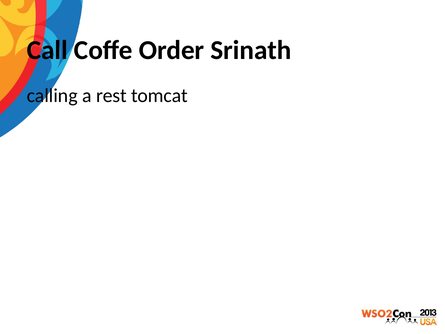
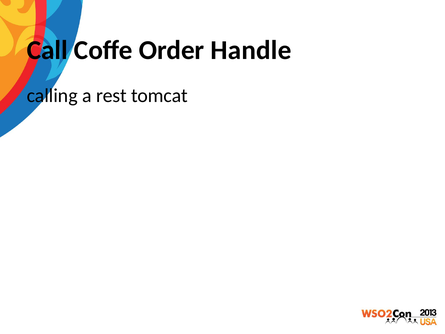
Srinath: Srinath -> Handle
